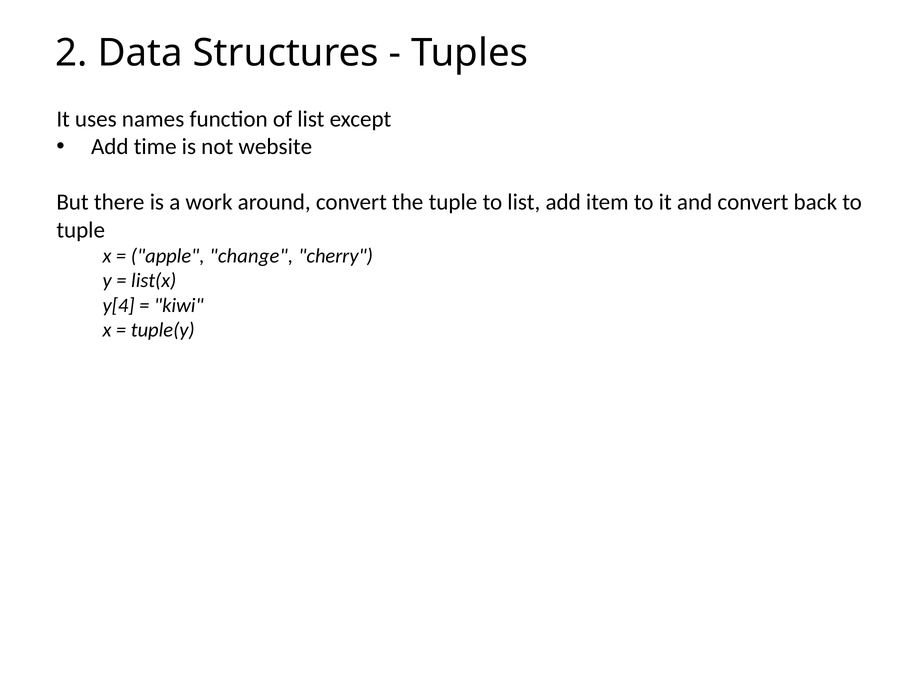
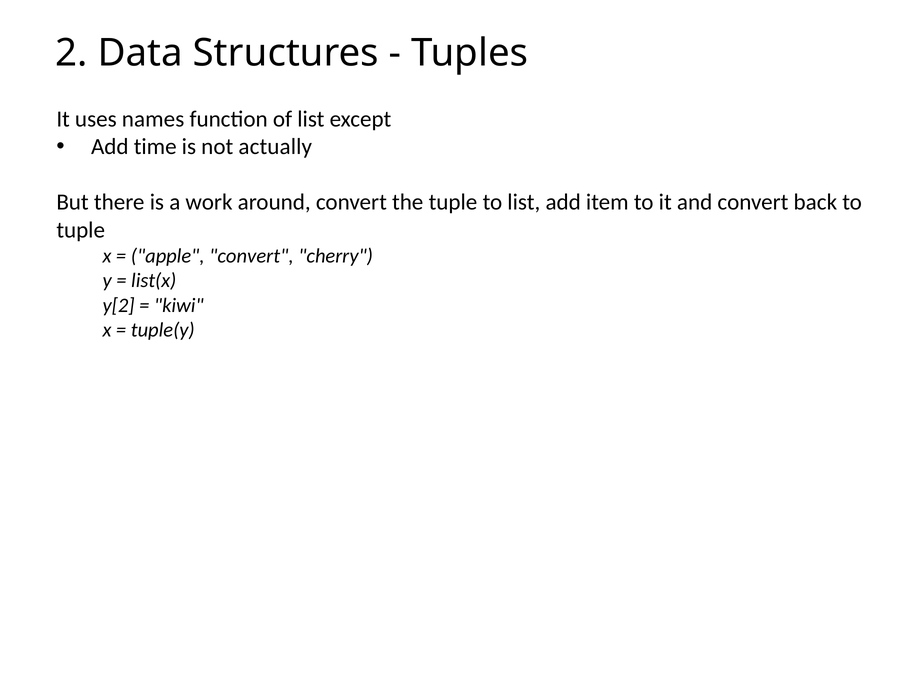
website: website -> actually
apple change: change -> convert
y[4: y[4 -> y[2
